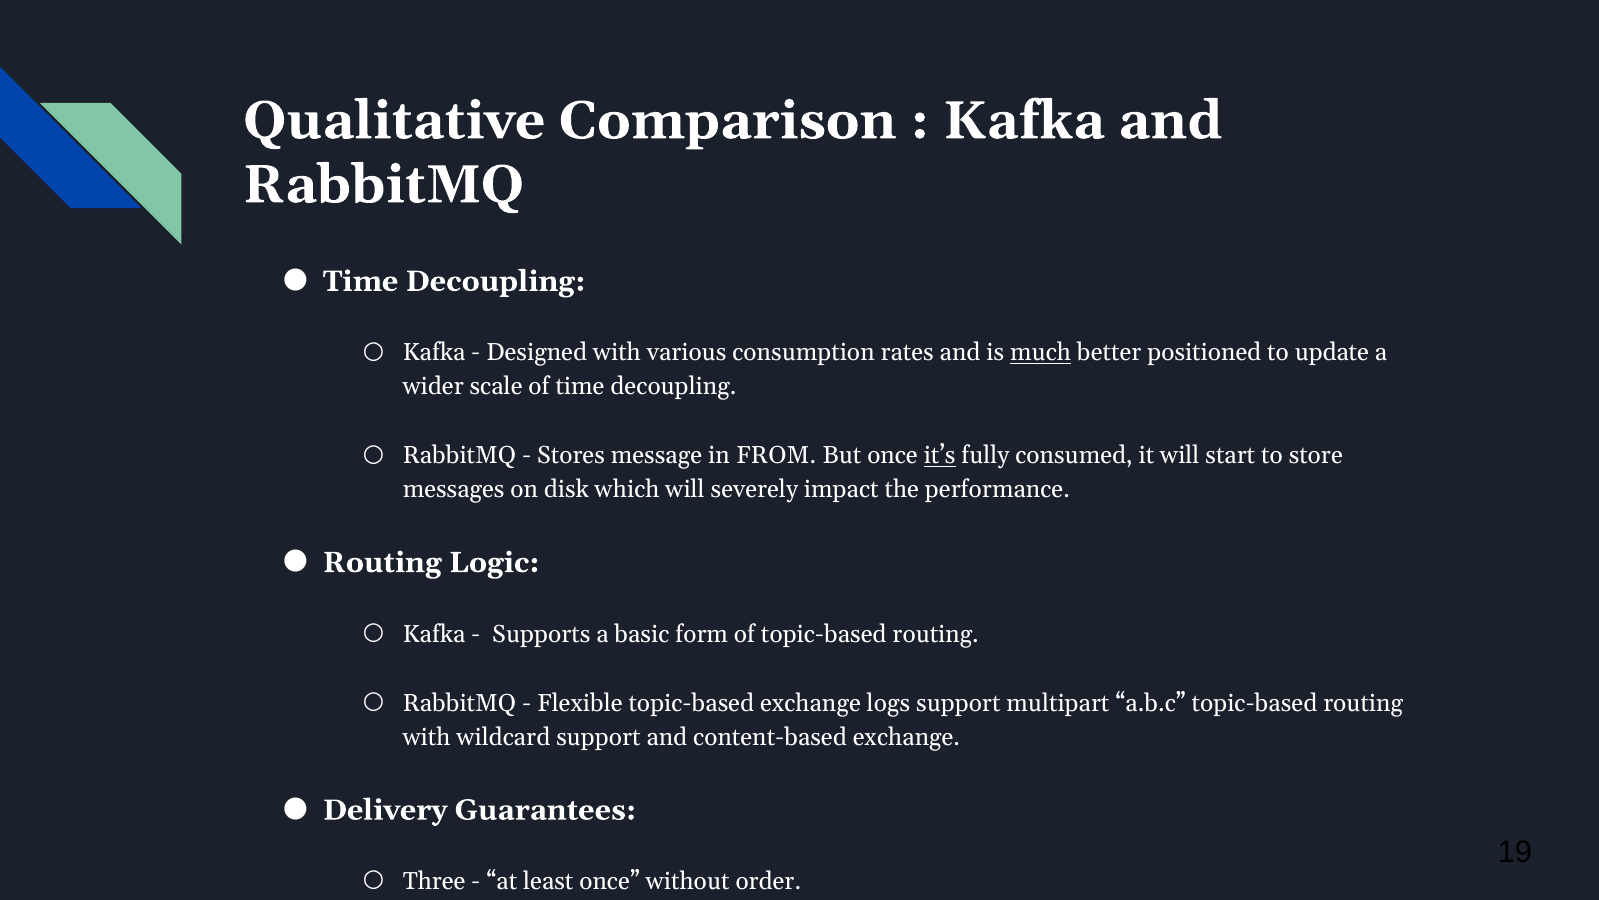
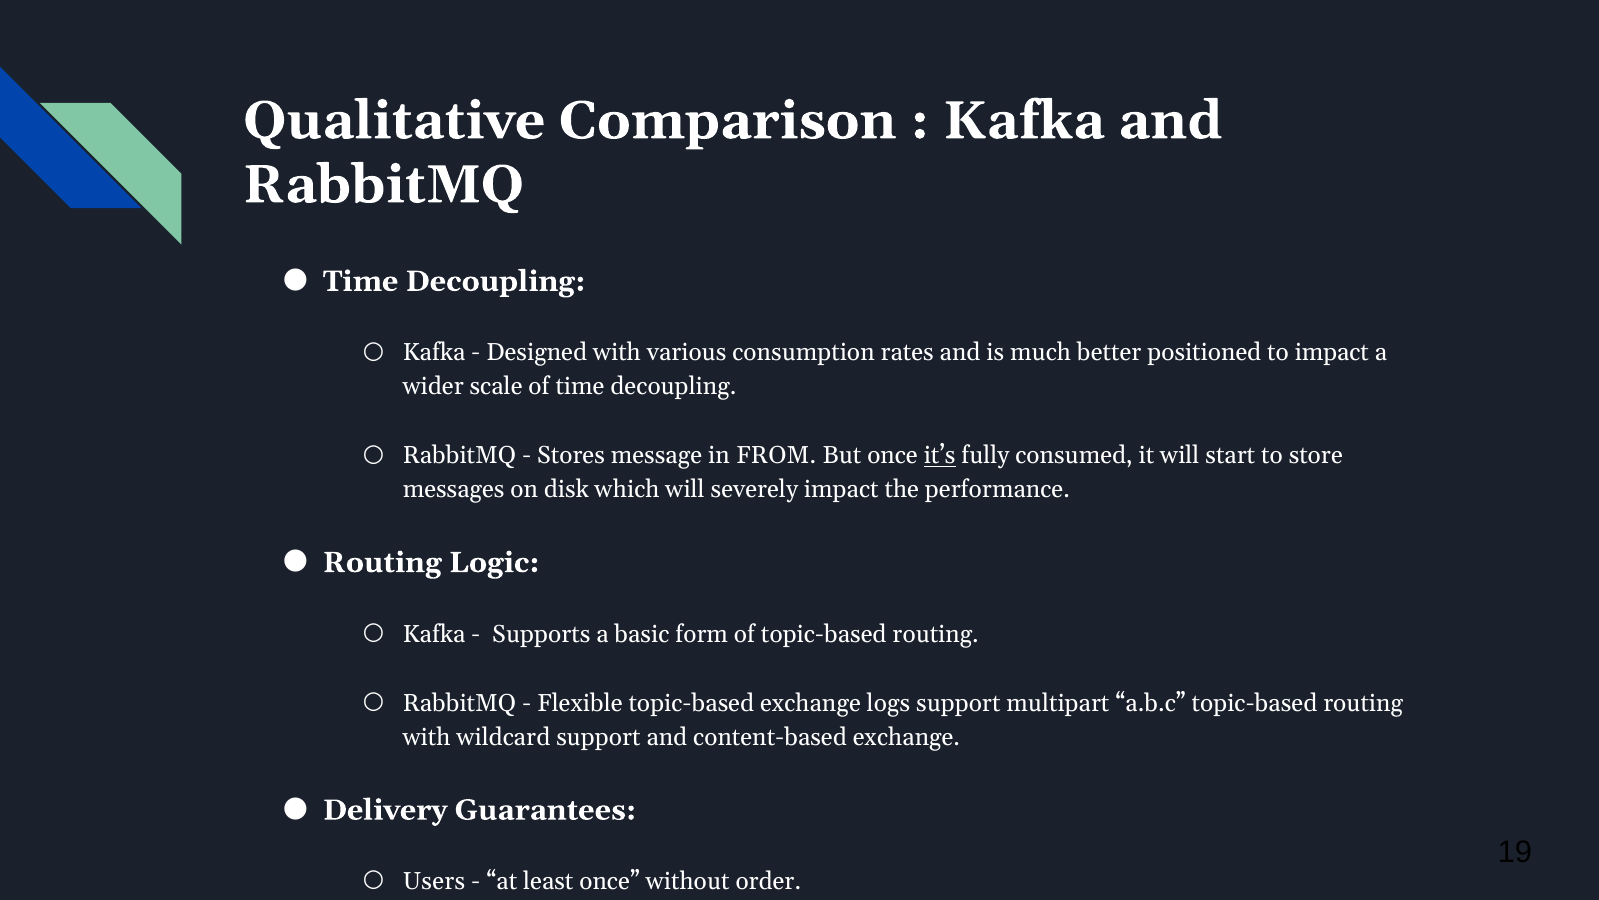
much underline: present -> none
to update: update -> impact
Three: Three -> Users
